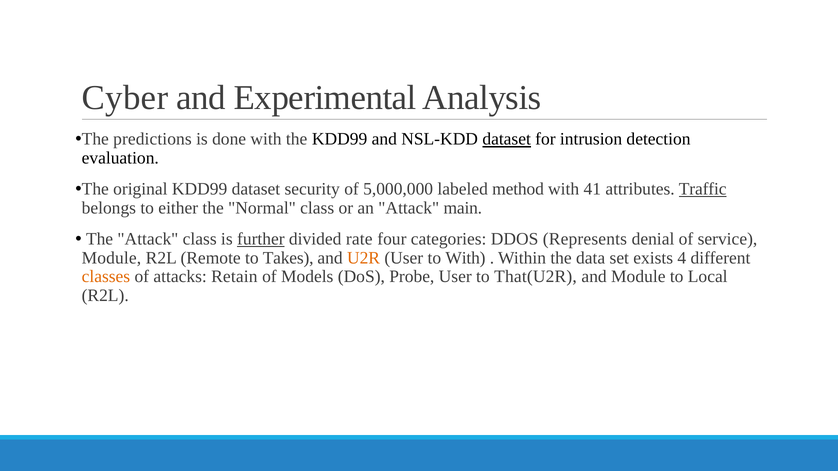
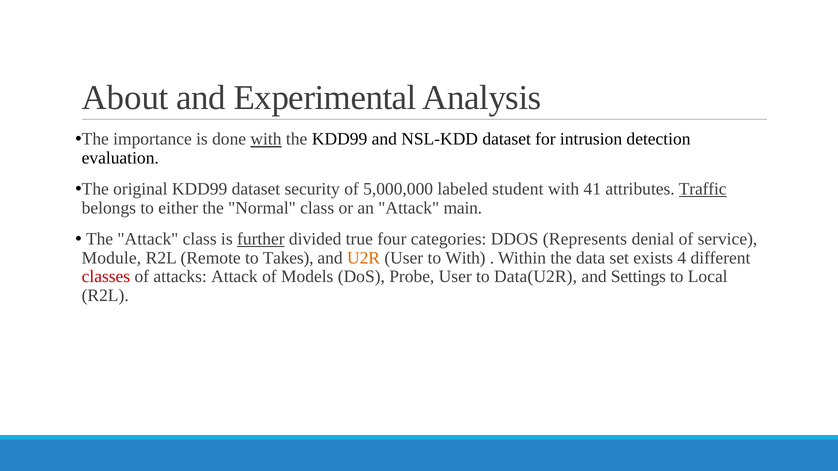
Cyber: Cyber -> About
predictions: predictions -> importance
with at (266, 139) underline: none -> present
dataset at (507, 139) underline: present -> none
method: method -> student
rate: rate -> true
classes colour: orange -> red
attacks Retain: Retain -> Attack
That(U2R: That(U2R -> Data(U2R
and Module: Module -> Settings
